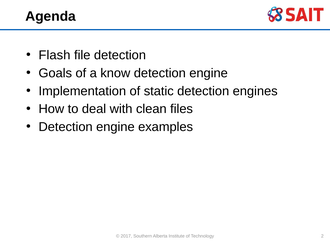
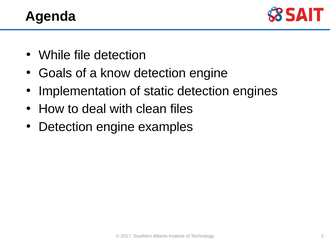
Flash: Flash -> While
